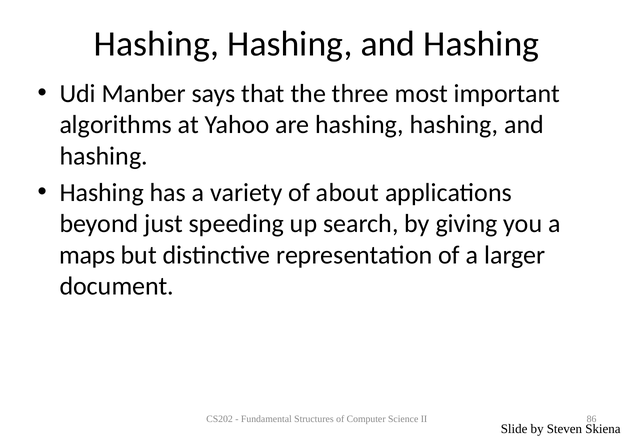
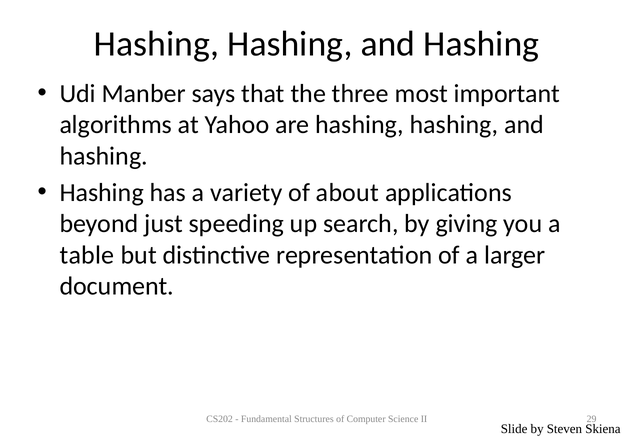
maps: maps -> table
86: 86 -> 29
